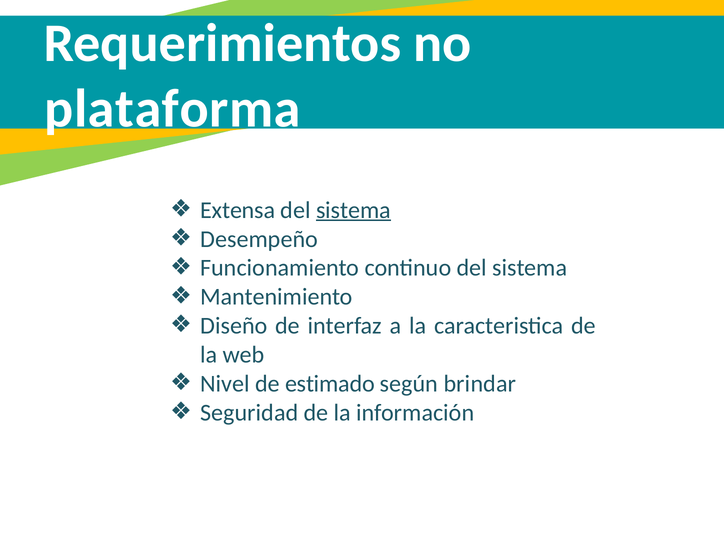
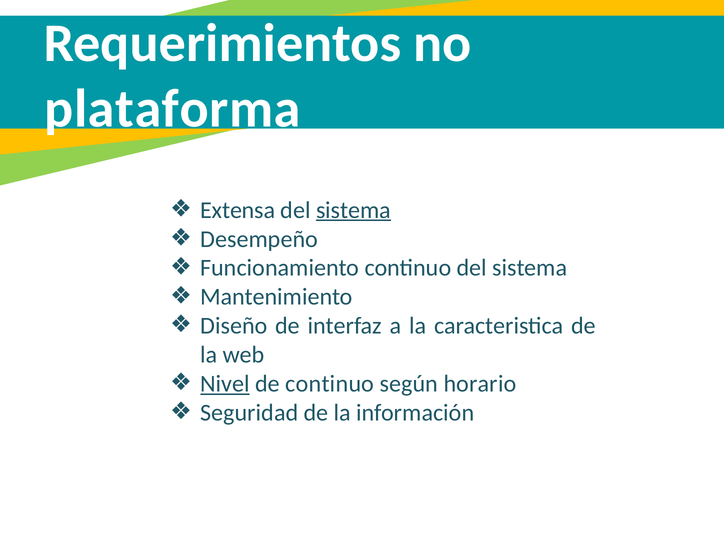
Nivel underline: none -> present
de estimado: estimado -> continuo
brindar: brindar -> horario
